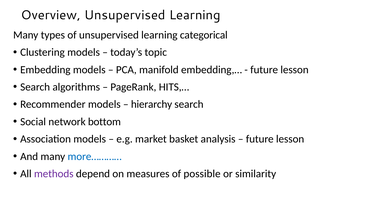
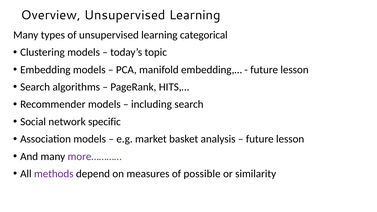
hierarchy: hierarchy -> including
bottom: bottom -> specific
more………… colour: blue -> purple
